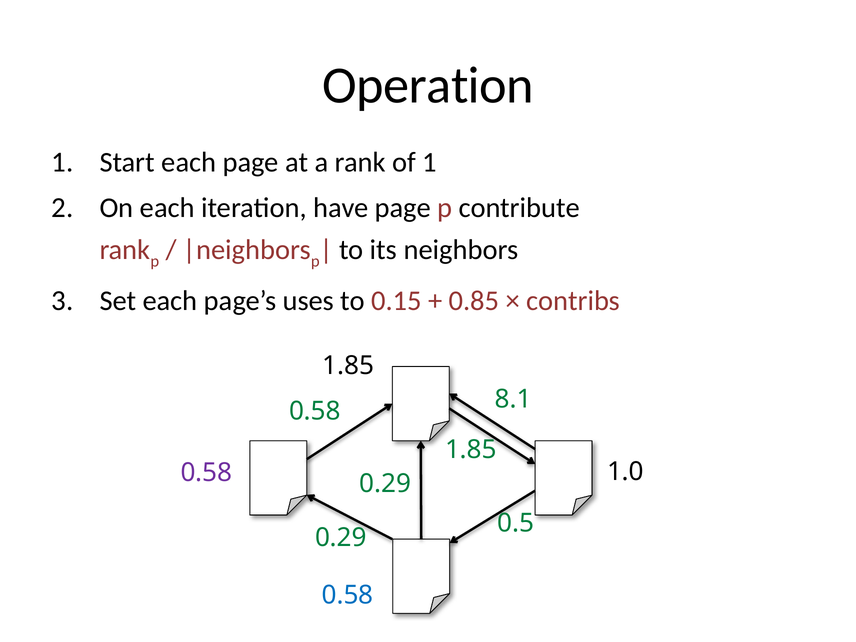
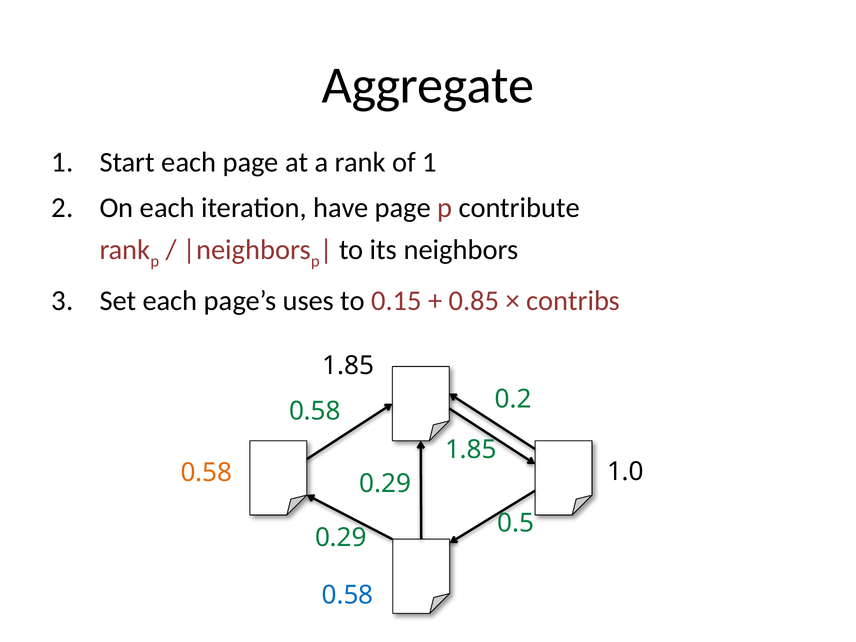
Operation: Operation -> Aggregate
8.1: 8.1 -> 0.2
0.58 at (206, 472) colour: purple -> orange
